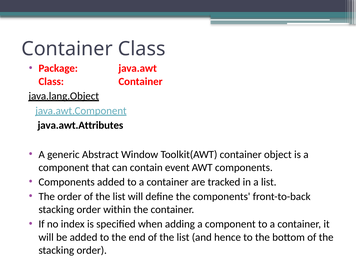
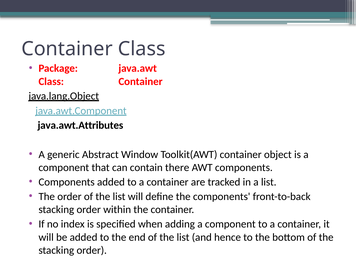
event: event -> there
